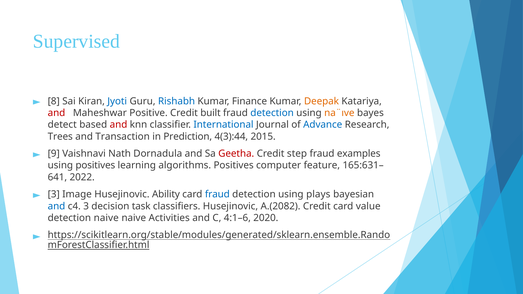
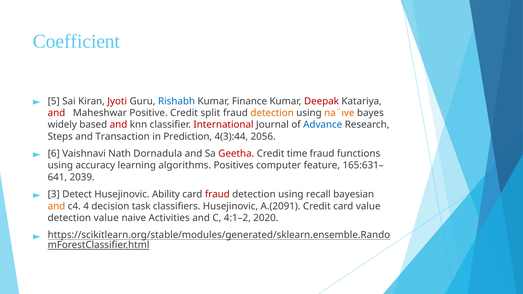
Supervised: Supervised -> Coefficient
8: 8 -> 5
Jyoti colour: blue -> red
Deepak colour: orange -> red
built: built -> split
detection at (272, 113) colour: blue -> orange
detect: detect -> widely
International colour: blue -> red
Trees: Trees -> Steps
2015: 2015 -> 2056
9: 9 -> 6
step: step -> time
examples: examples -> functions
using positives: positives -> accuracy
2022: 2022 -> 2039
Image: Image -> Detect
fraud at (217, 194) colour: blue -> red
plays: plays -> recall
and at (56, 206) colour: blue -> orange
c4 3: 3 -> 4
A.(2082: A.(2082 -> A.(2091
detection naive: naive -> value
4:1–6: 4:1–6 -> 4:1–2
